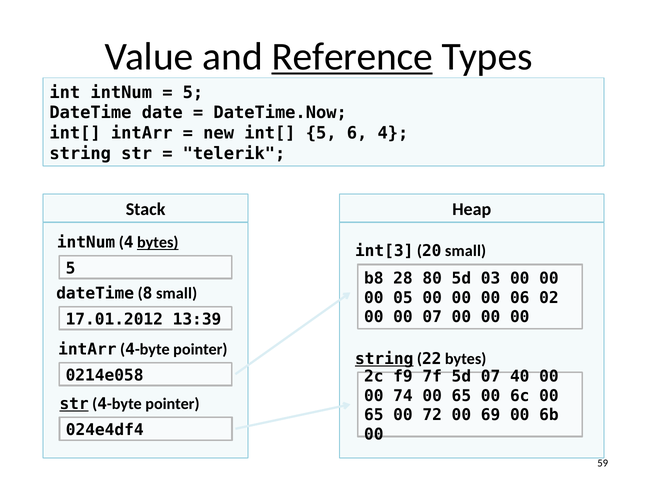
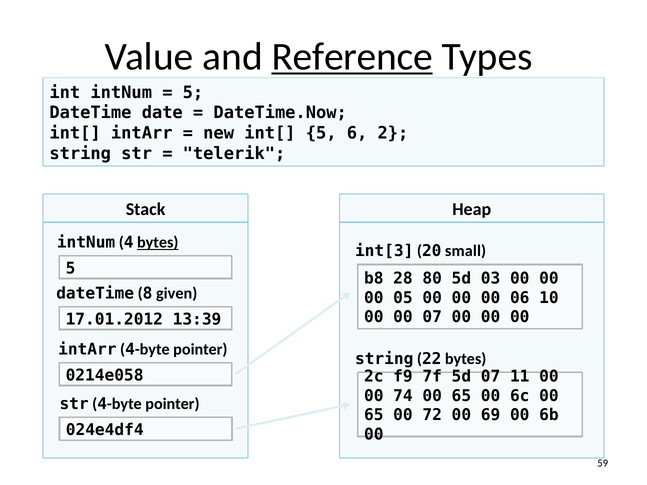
6 4: 4 -> 2
8 small: small -> given
02: 02 -> 10
string at (384, 359) underline: present -> none
40: 40 -> 11
str at (74, 404) underline: present -> none
